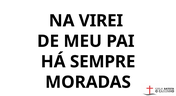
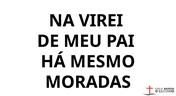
SEMPRE: SEMPRE -> MESMO
